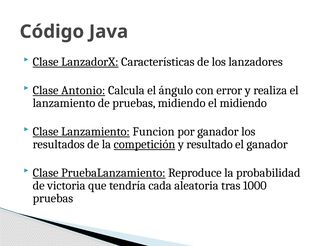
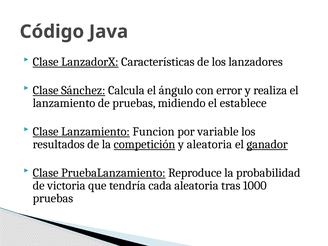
Antonio: Antonio -> Sánchez
el midiendo: midiendo -> establece
por ganador: ganador -> variable
y resultado: resultado -> aleatoria
ganador at (267, 144) underline: none -> present
